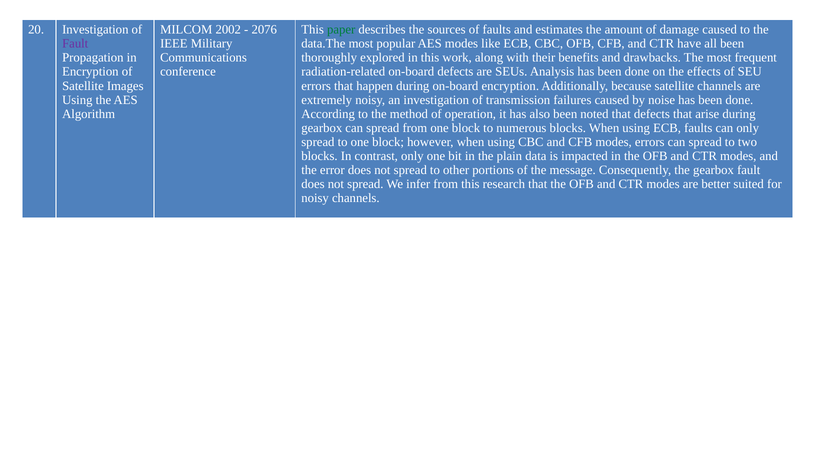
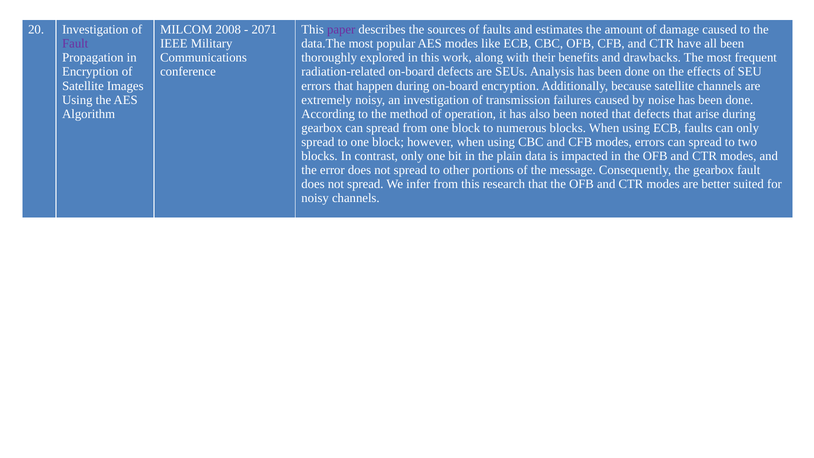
2002: 2002 -> 2008
2076: 2076 -> 2071
paper colour: green -> purple
